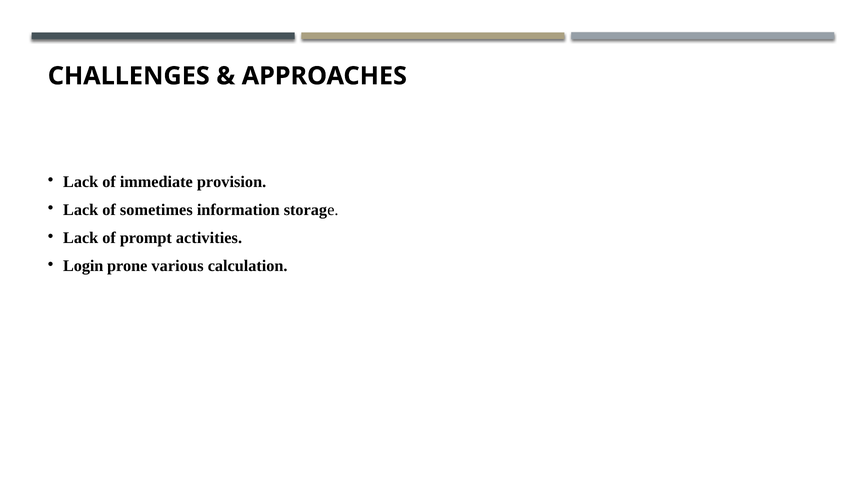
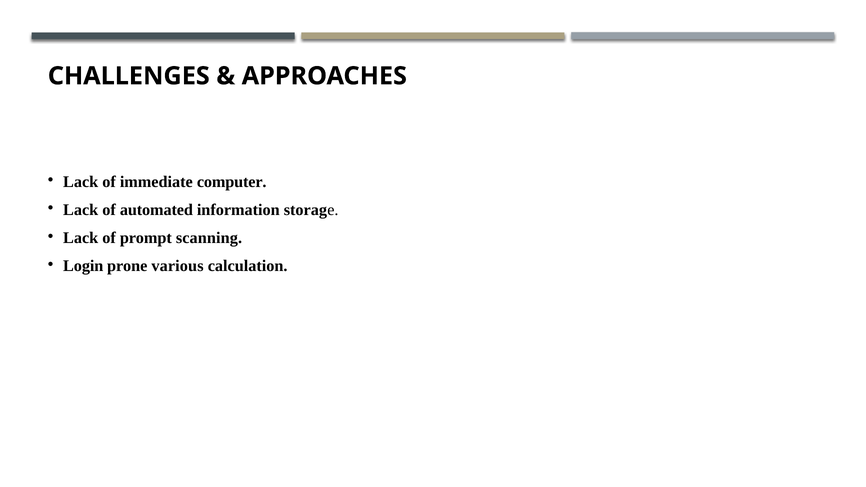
provision: provision -> computer
sometimes: sometimes -> automated
activities: activities -> scanning
